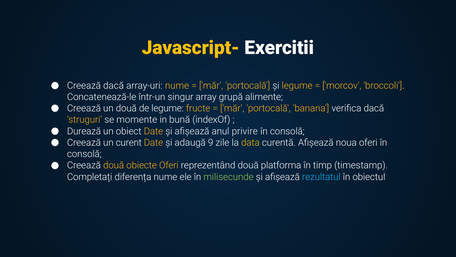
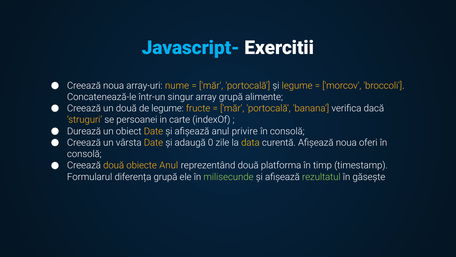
Javascript- colour: yellow -> light blue
Creează dacă: dacă -> noua
momente: momente -> persoanei
bună: bună -> carte
curent: curent -> vârsta
9: 9 -> 0
obiecte Oferi: Oferi -> Anul
Completați: Completați -> Formularul
diferența nume: nume -> grupă
rezultatul colour: light blue -> light green
obiectul: obiectul -> găsește
